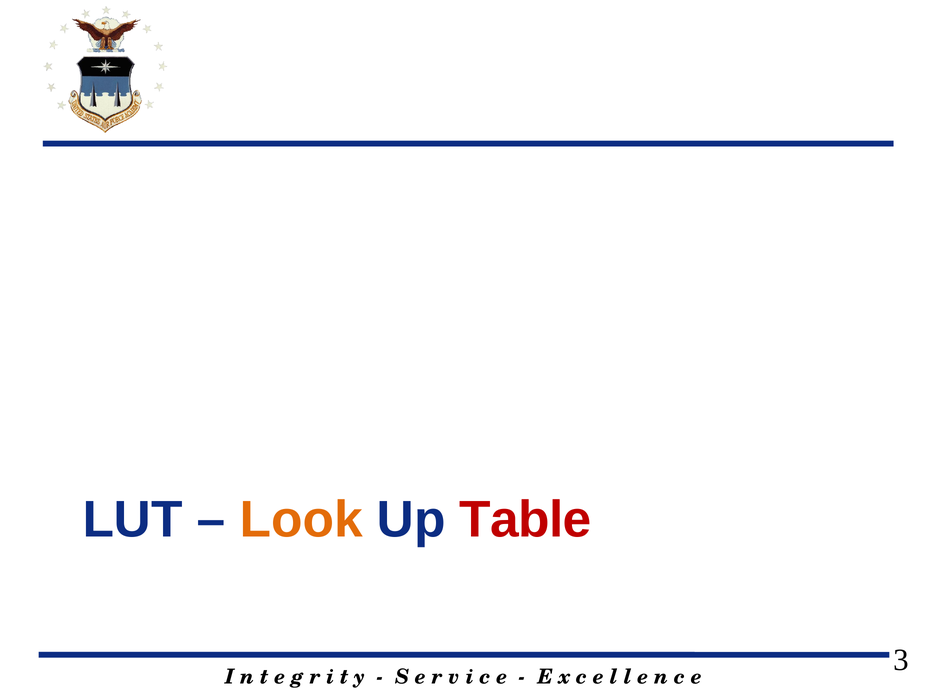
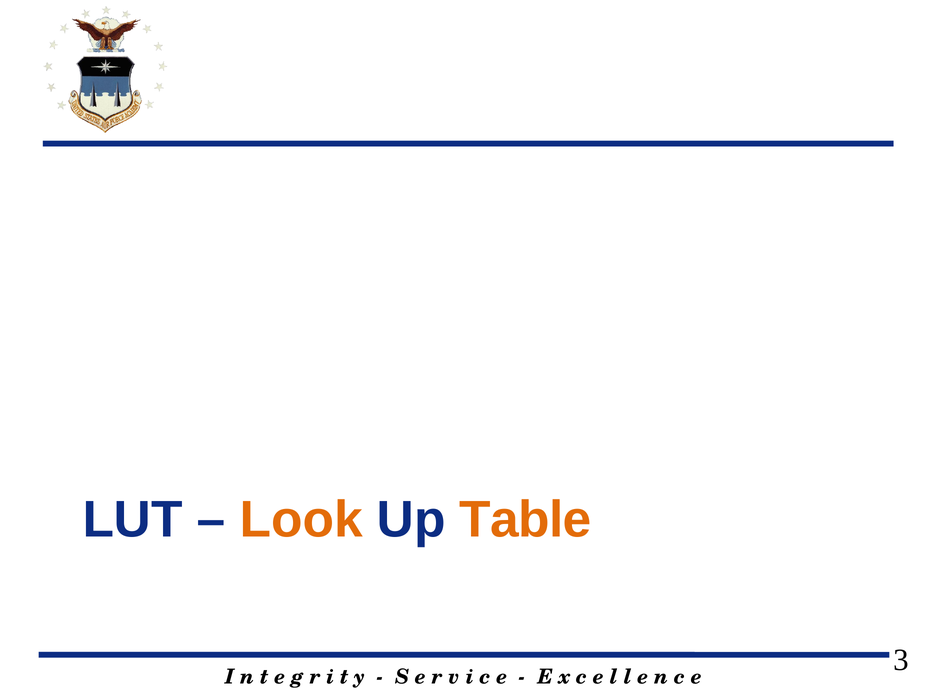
Table colour: red -> orange
